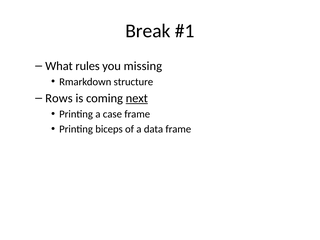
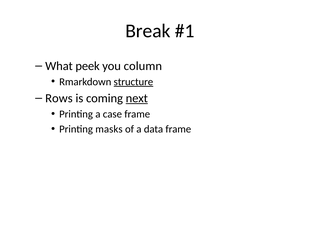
rules: rules -> peek
missing: missing -> column
structure underline: none -> present
biceps: biceps -> masks
